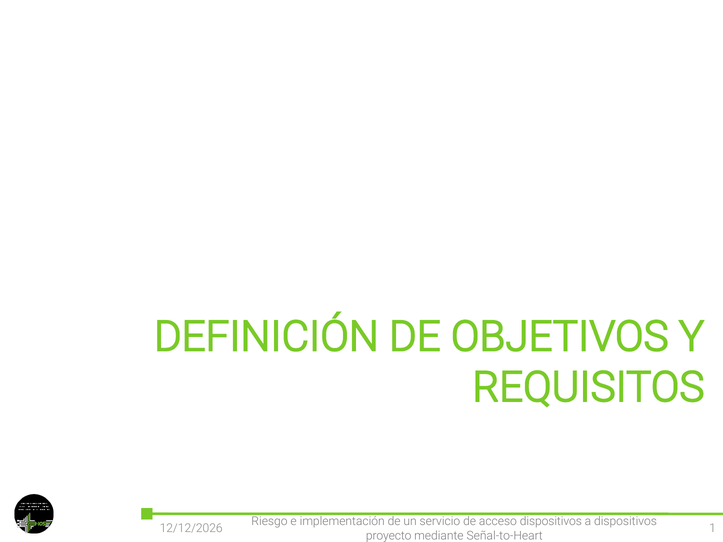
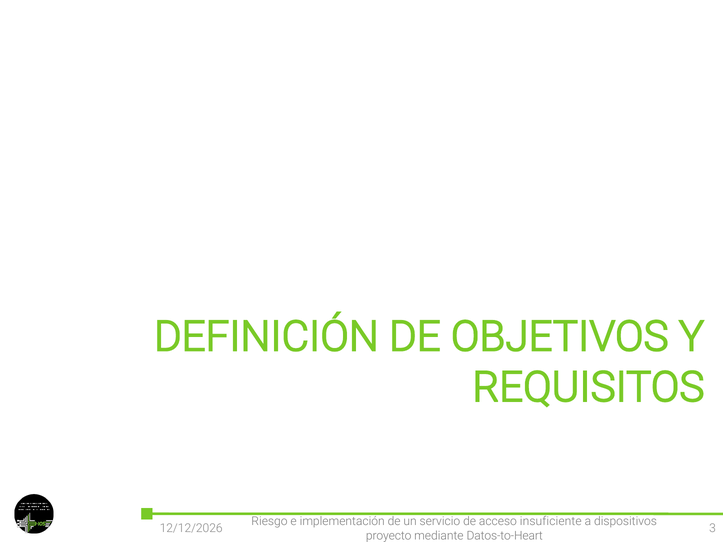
acceso dispositivos: dispositivos -> insuficiente
1: 1 -> 3
Señal-to-Heart: Señal-to-Heart -> Datos-to-Heart
